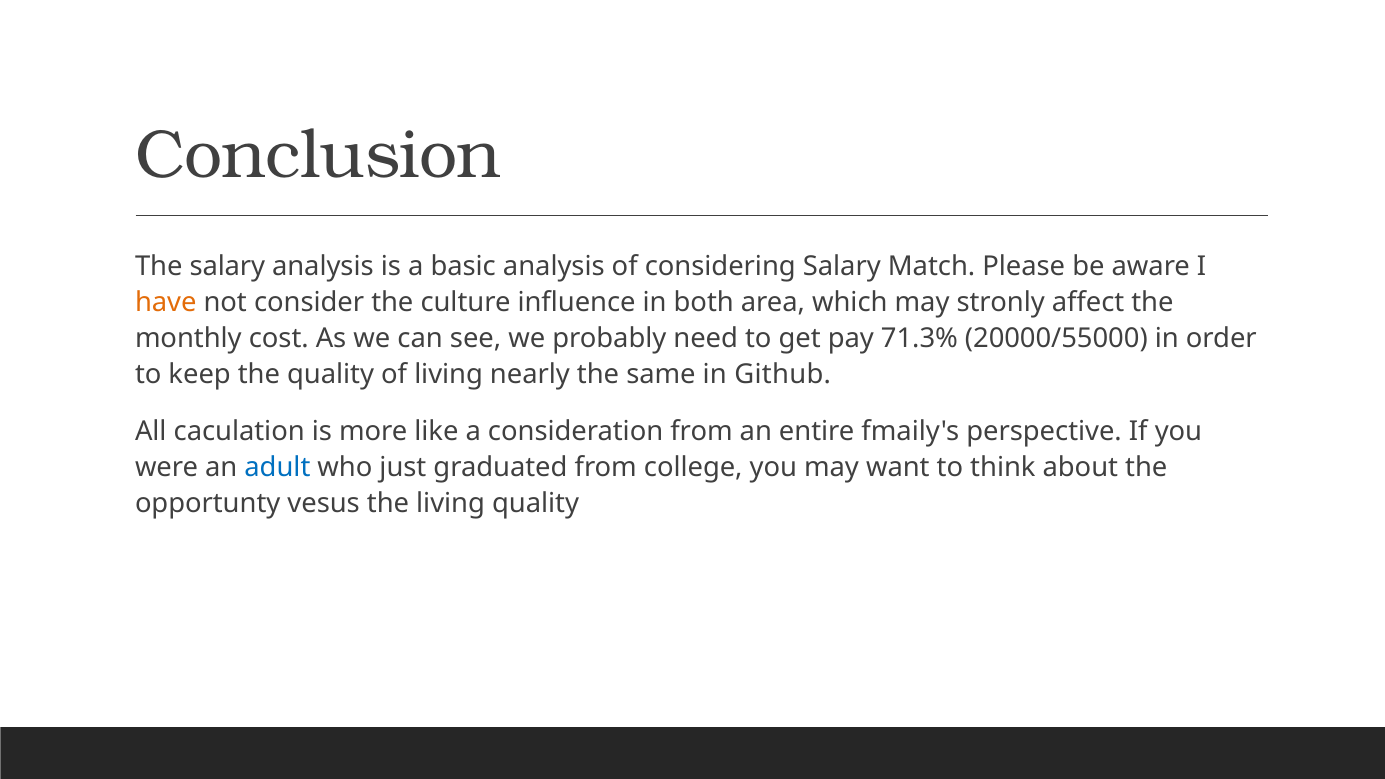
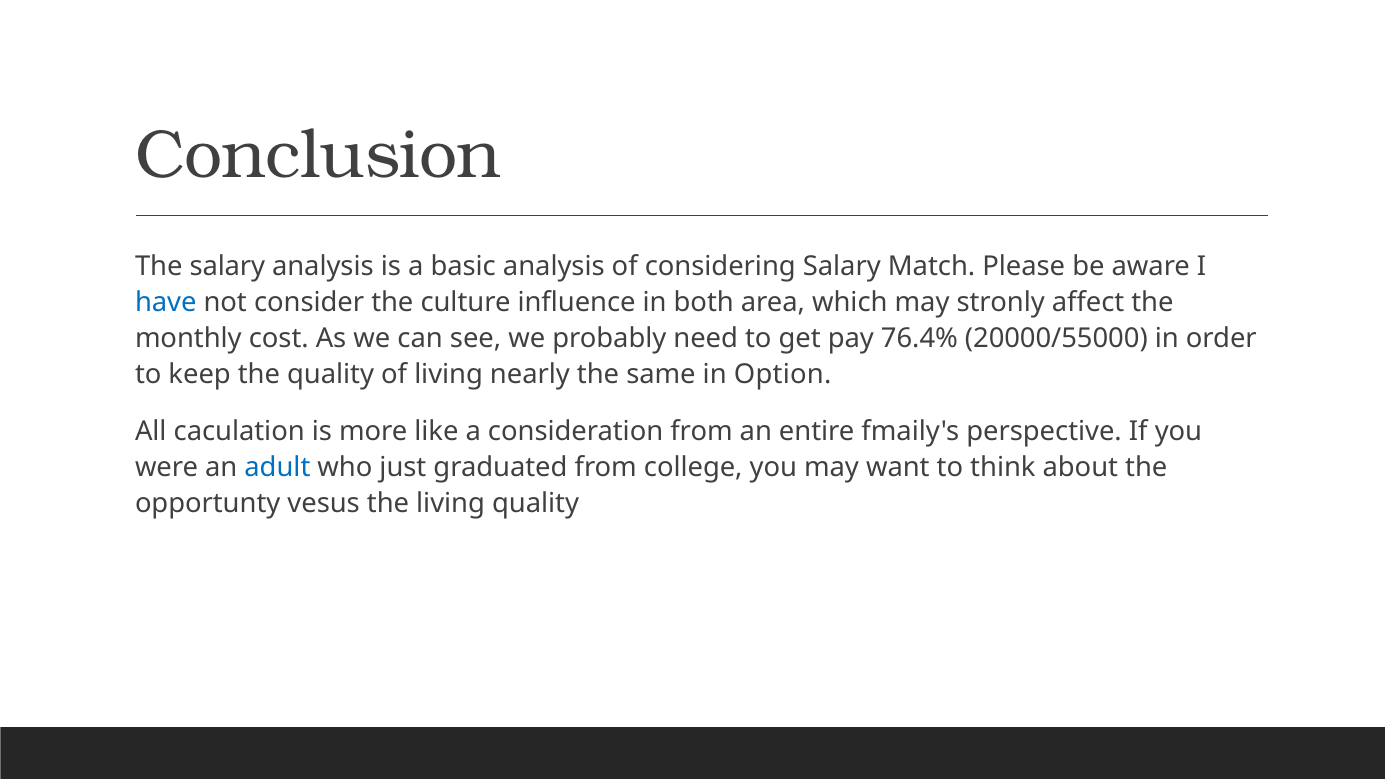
have colour: orange -> blue
71.3%: 71.3% -> 76.4%
Github: Github -> Option
